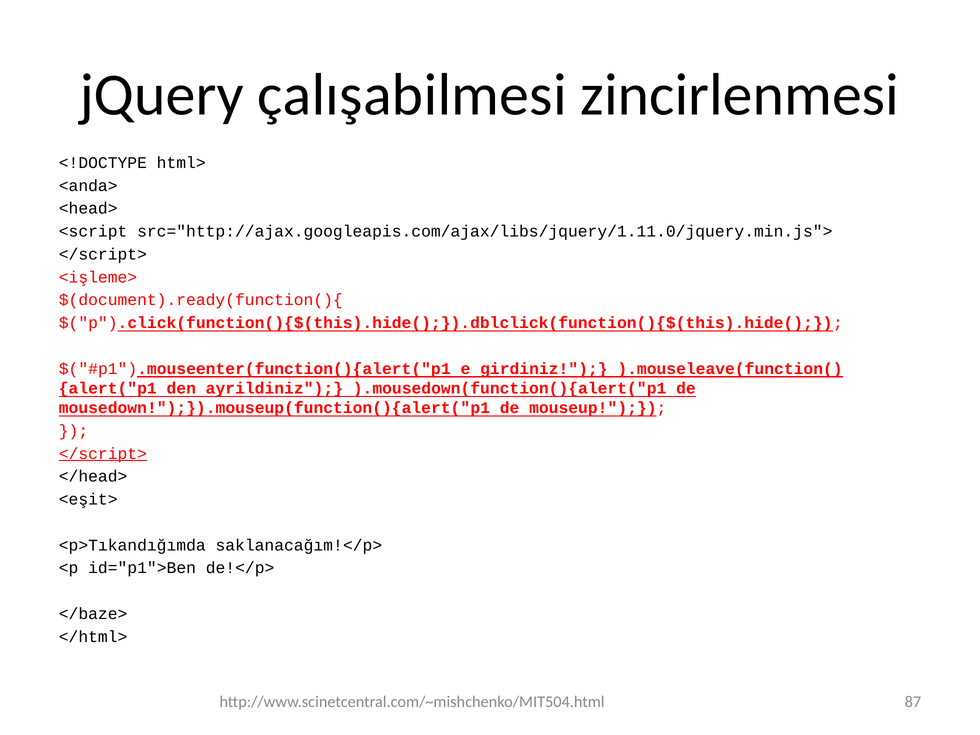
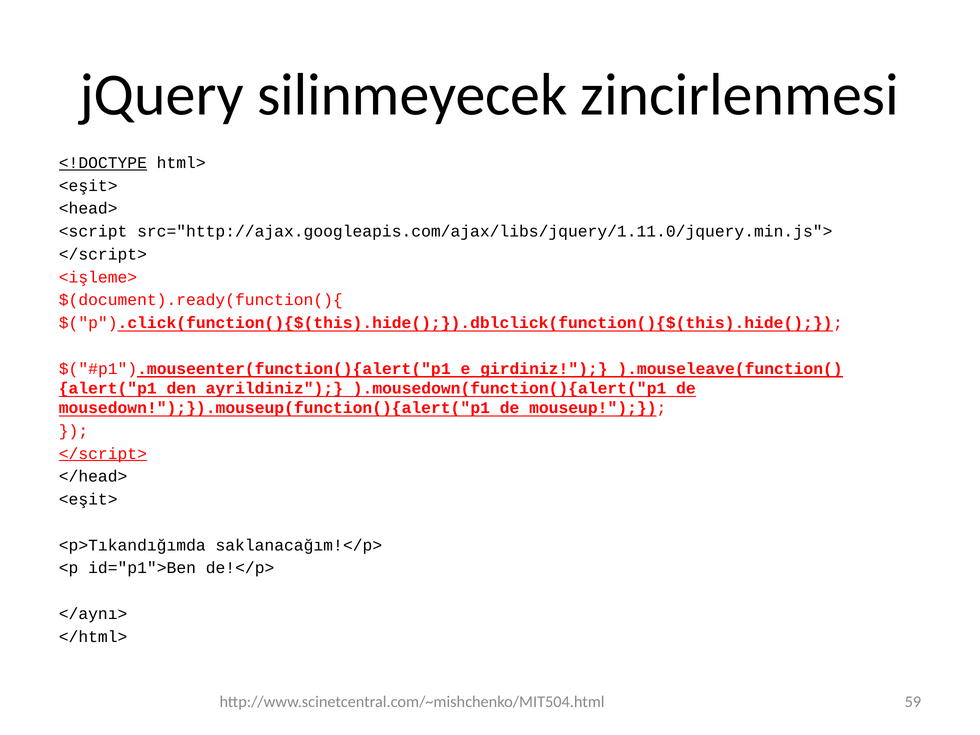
çalışabilmesi: çalışabilmesi -> silinmeyecek
<!DOCTYPE underline: none -> present
<anda> at (88, 186): <anda> -> <eşit>
</baze>: </baze> -> </aynı>
87: 87 -> 59
